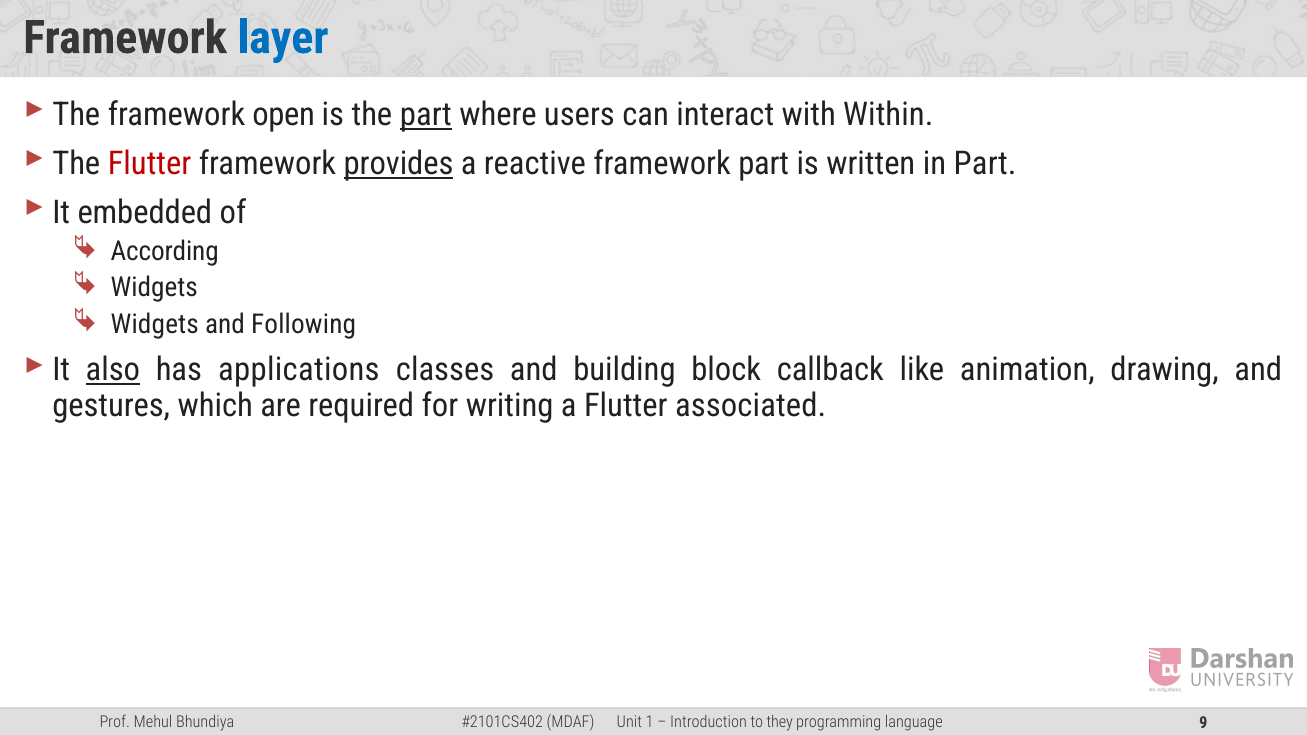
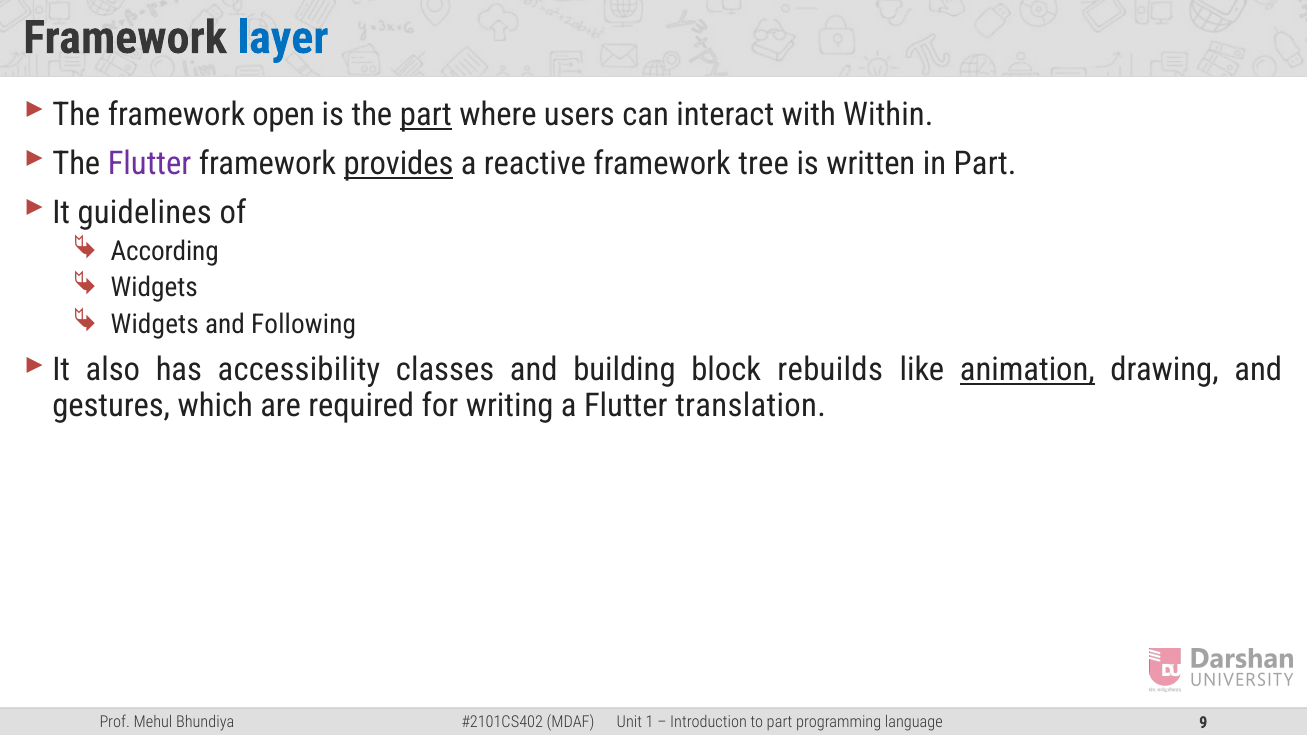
Flutter at (150, 164) colour: red -> purple
framework part: part -> tree
embedded: embedded -> guidelines
also underline: present -> none
applications: applications -> accessibility
callback: callback -> rebuilds
animation underline: none -> present
associated: associated -> translation
they at (780, 723): they -> part
